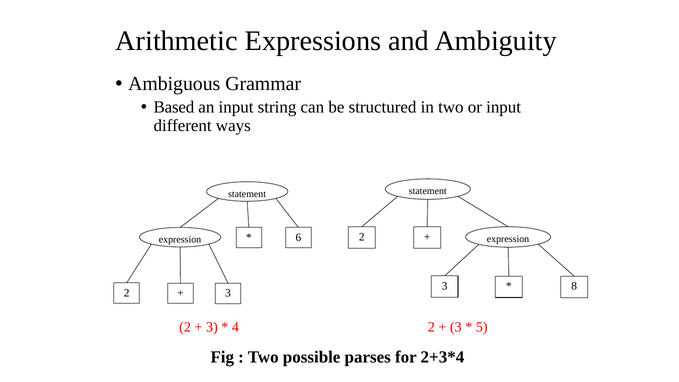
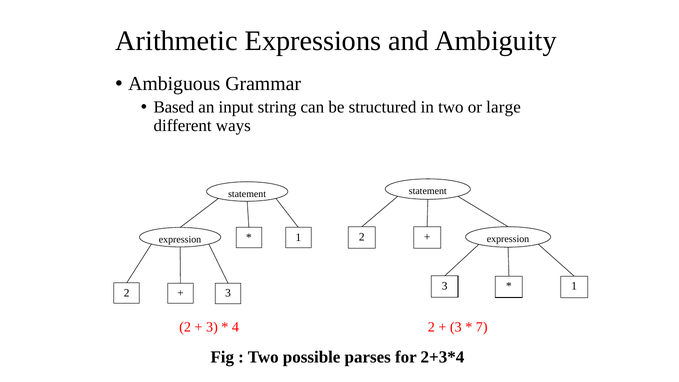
or input: input -> large
6 at (298, 237): 6 -> 1
8 at (574, 286): 8 -> 1
5: 5 -> 7
